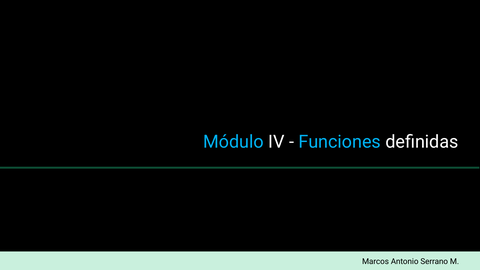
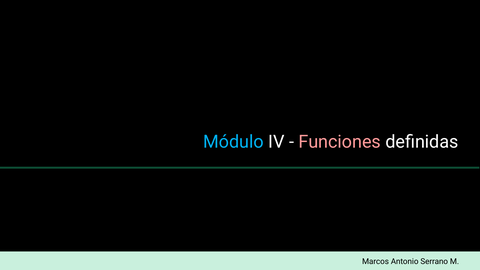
Funciones colour: light blue -> pink
